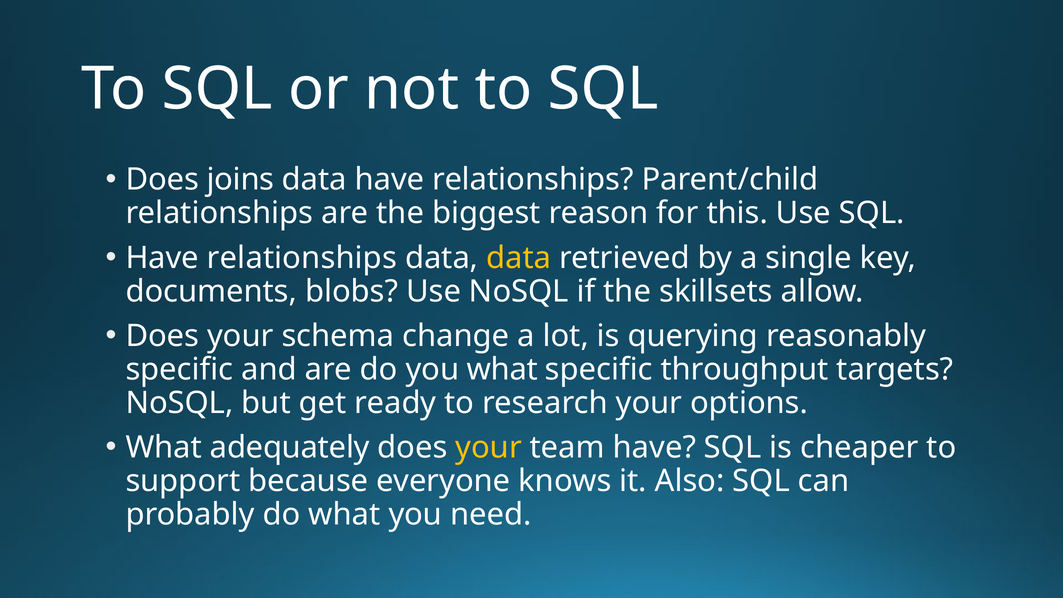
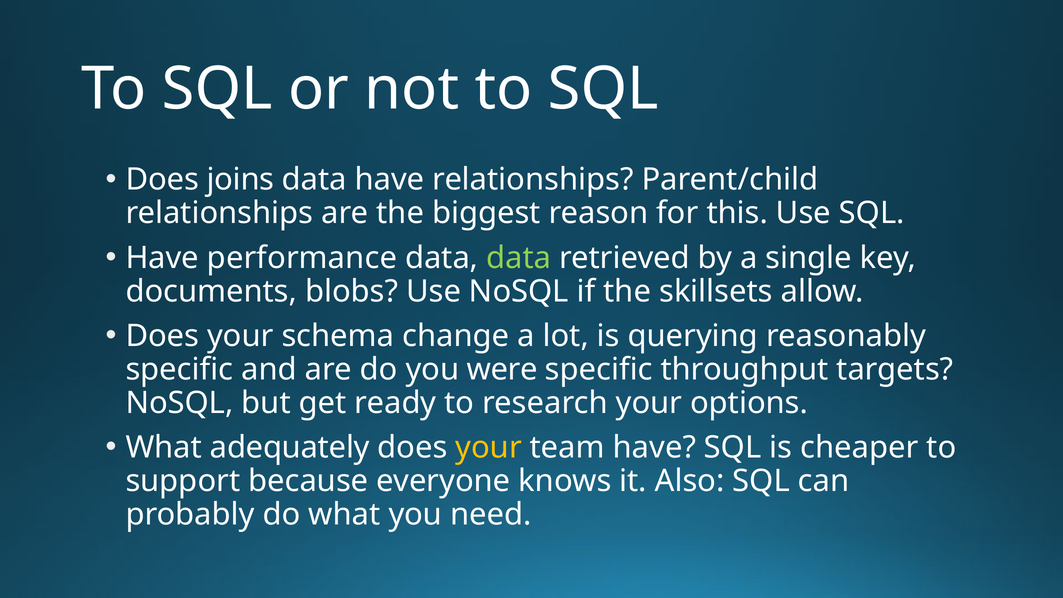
relationships at (302, 258): relationships -> performance
data at (519, 258) colour: yellow -> light green
you what: what -> were
